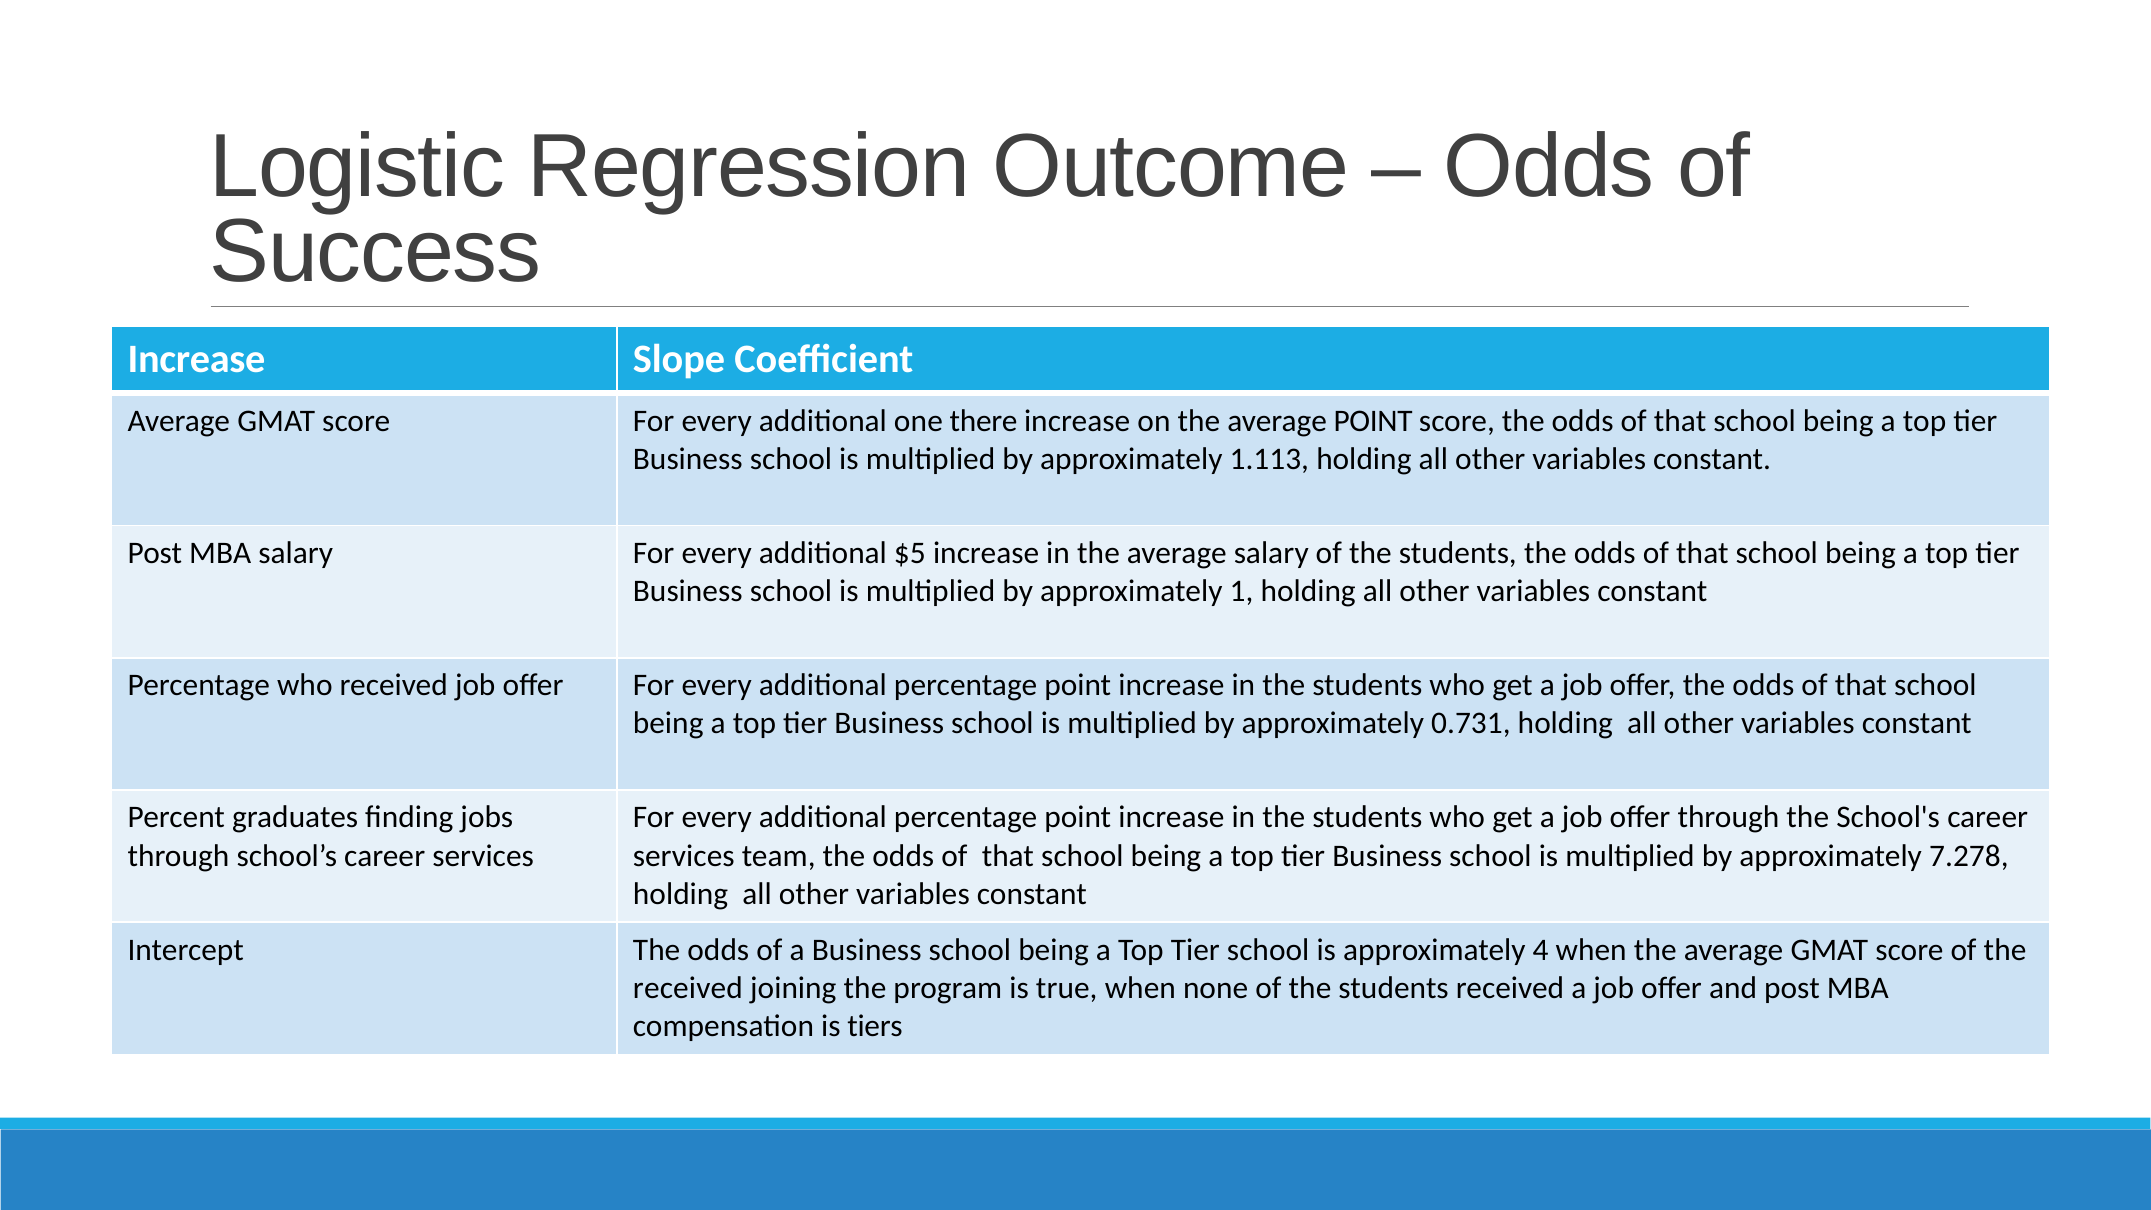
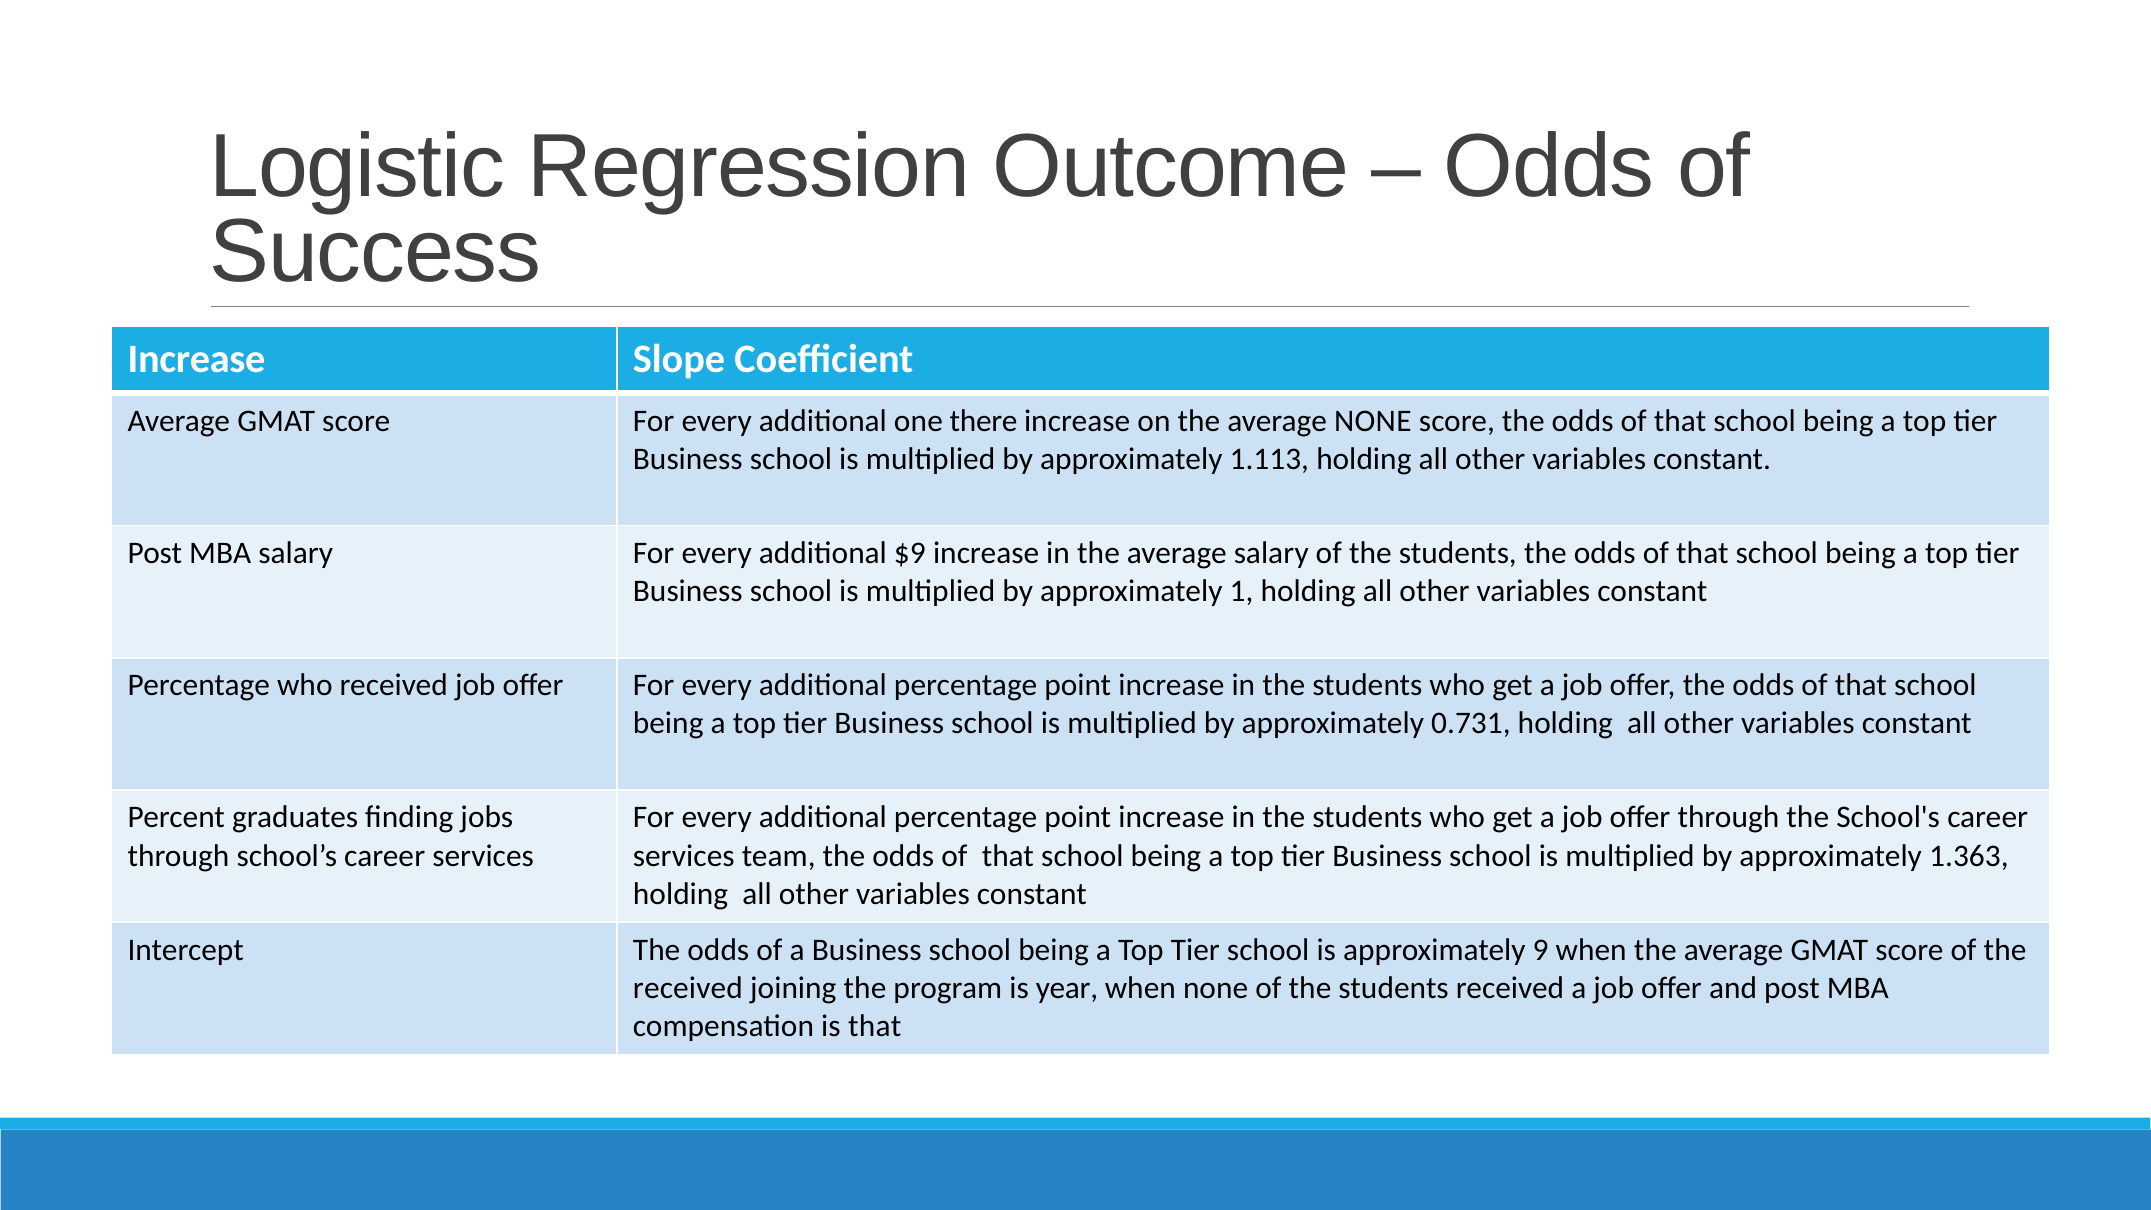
average POINT: POINT -> NONE
$5: $5 -> $9
7.278: 7.278 -> 1.363
4: 4 -> 9
true: true -> year
is tiers: tiers -> that
